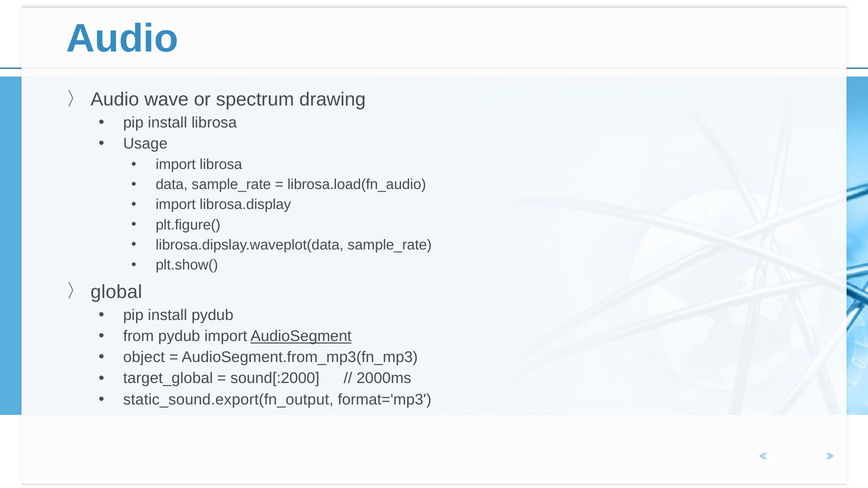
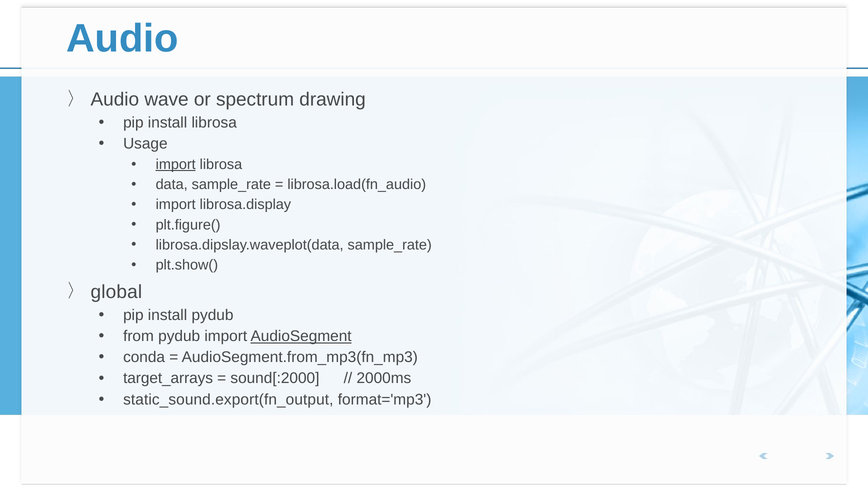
import at (176, 164) underline: none -> present
object: object -> conda
target_global: target_global -> target_arrays
